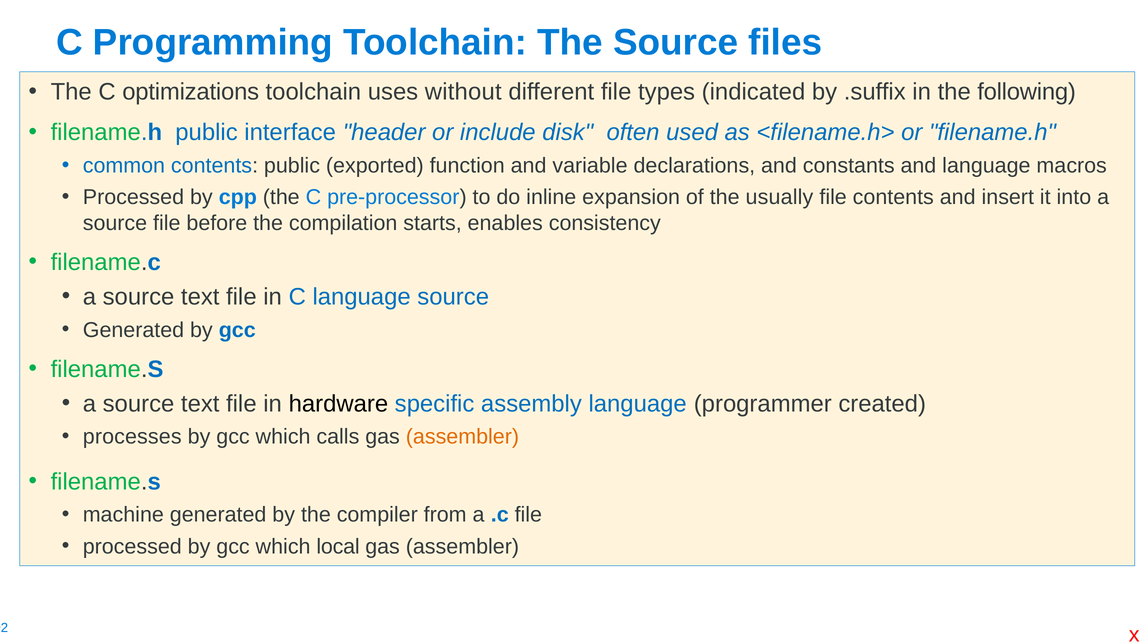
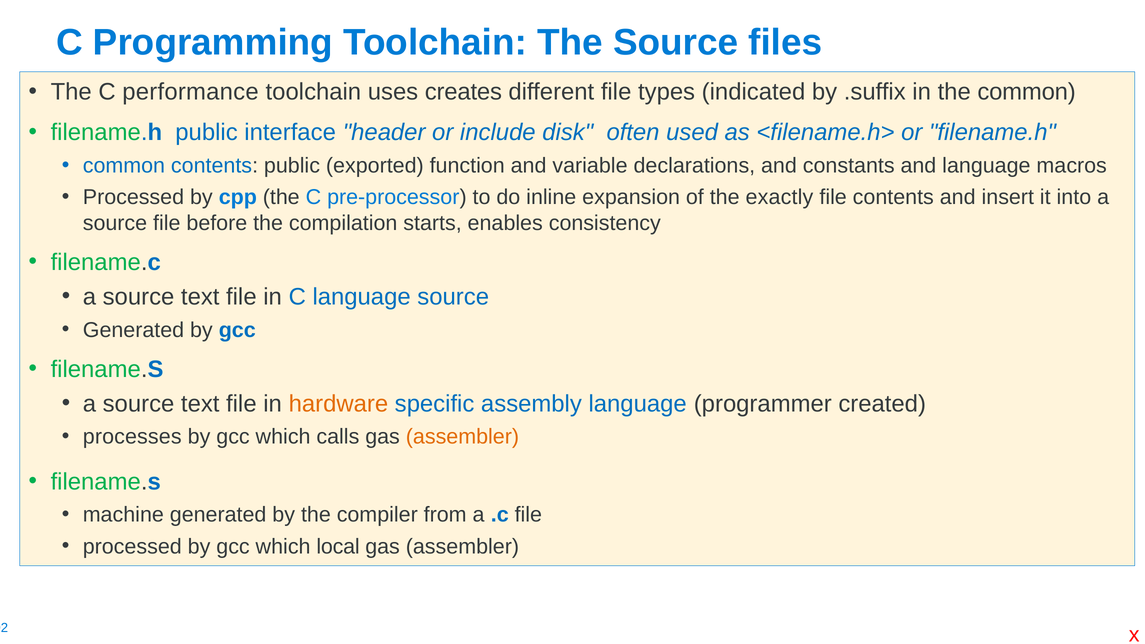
optimizations: optimizations -> performance
without: without -> creates
the following: following -> common
usually: usually -> exactly
hardware colour: black -> orange
